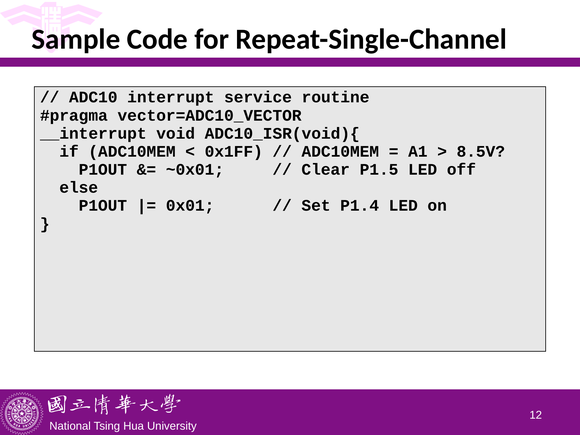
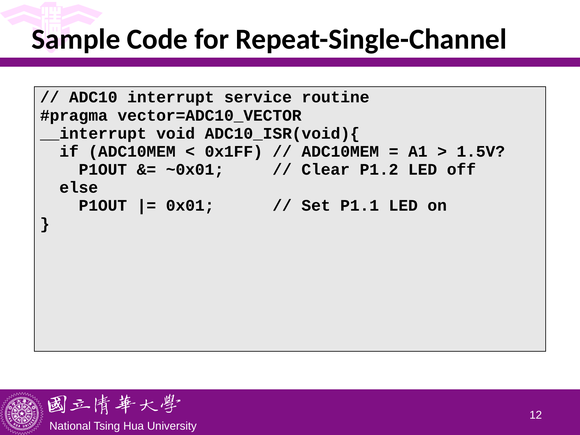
8.5V: 8.5V -> 1.5V
P1.5: P1.5 -> P1.2
P1.4: P1.4 -> P1.1
